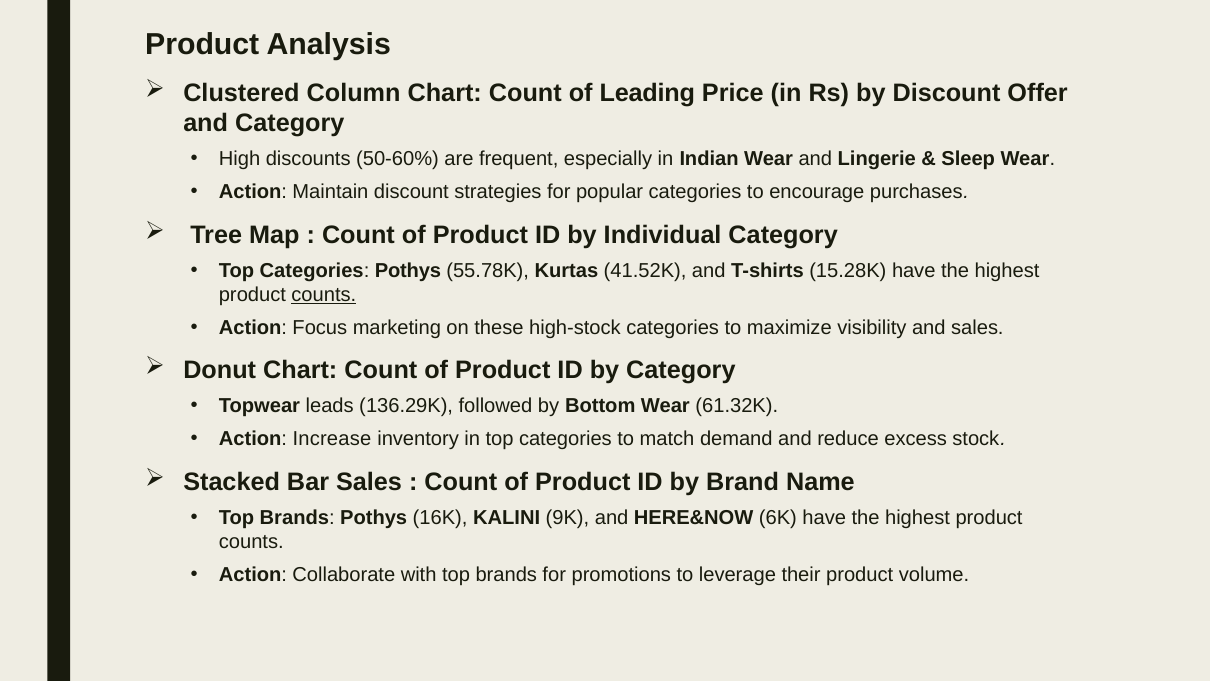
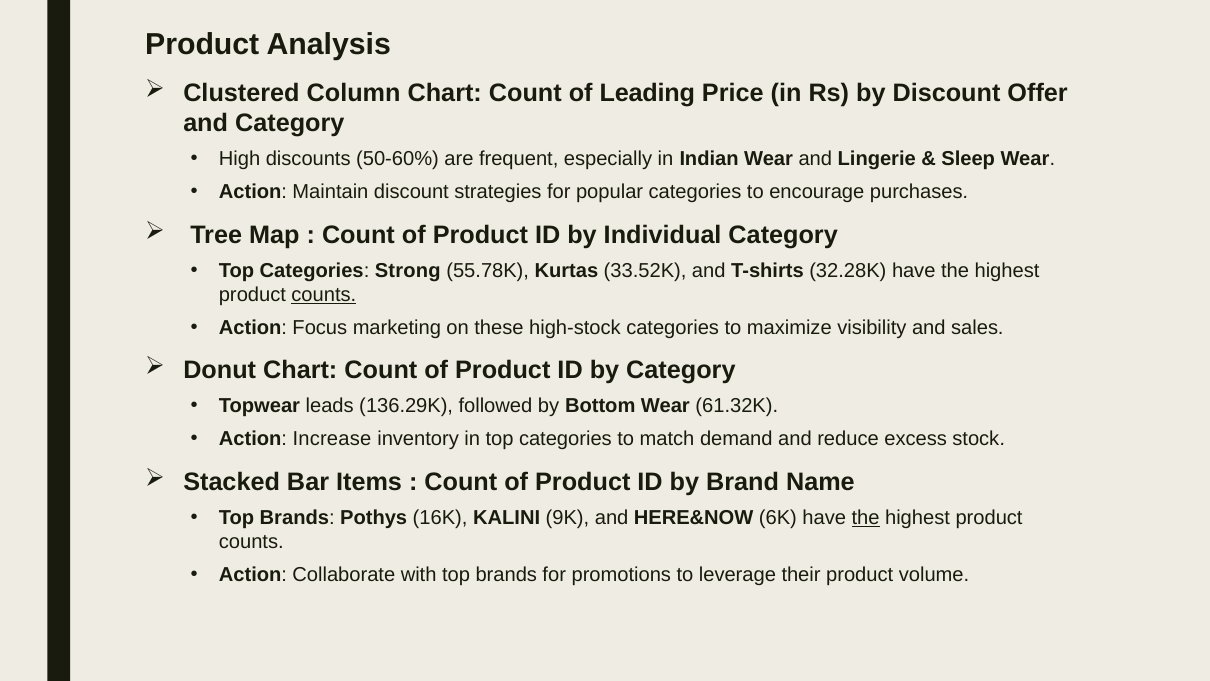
Categories Pothys: Pothys -> Strong
41.52K: 41.52K -> 33.52K
15.28K: 15.28K -> 32.28K
Bar Sales: Sales -> Items
the at (866, 517) underline: none -> present
